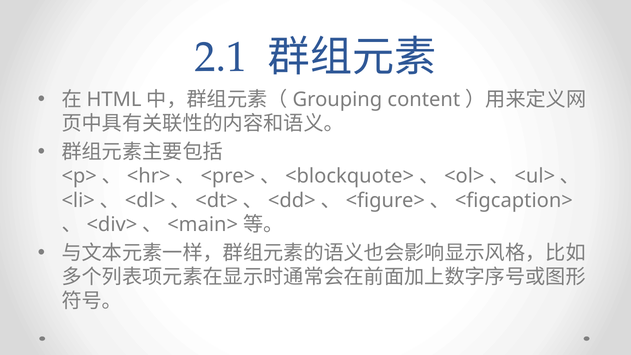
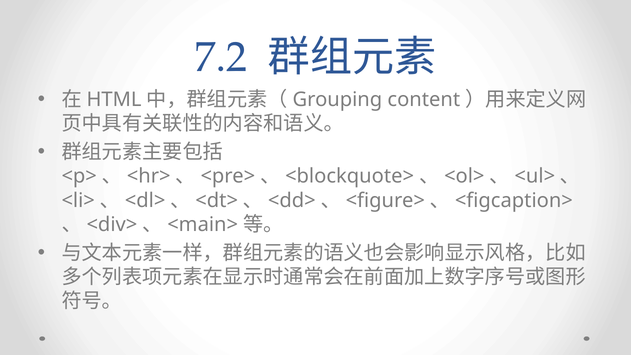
2.1: 2.1 -> 7.2
